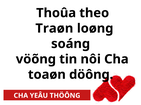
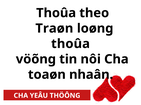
soáng at (71, 44): soáng -> thoûa
döông: döông -> nhaân
